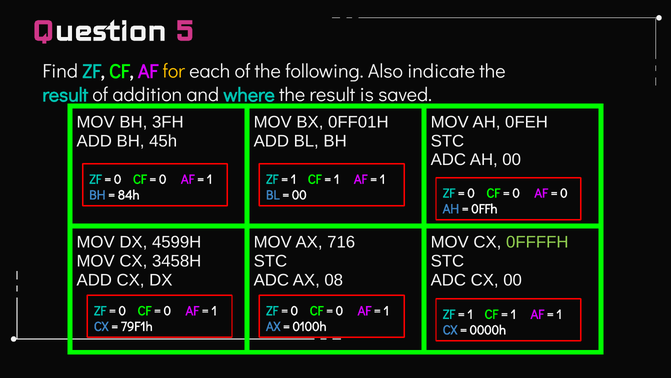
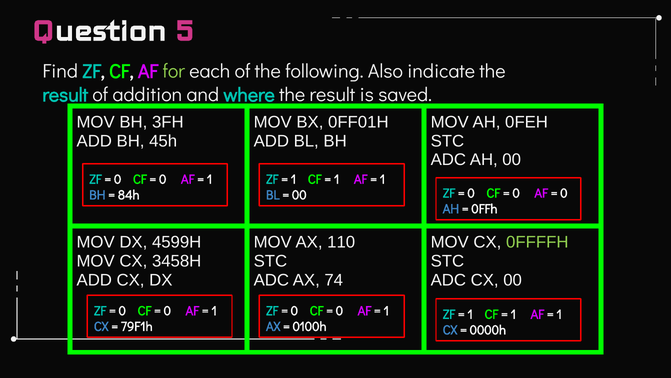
for colour: yellow -> light green
716: 716 -> 110
08: 08 -> 74
